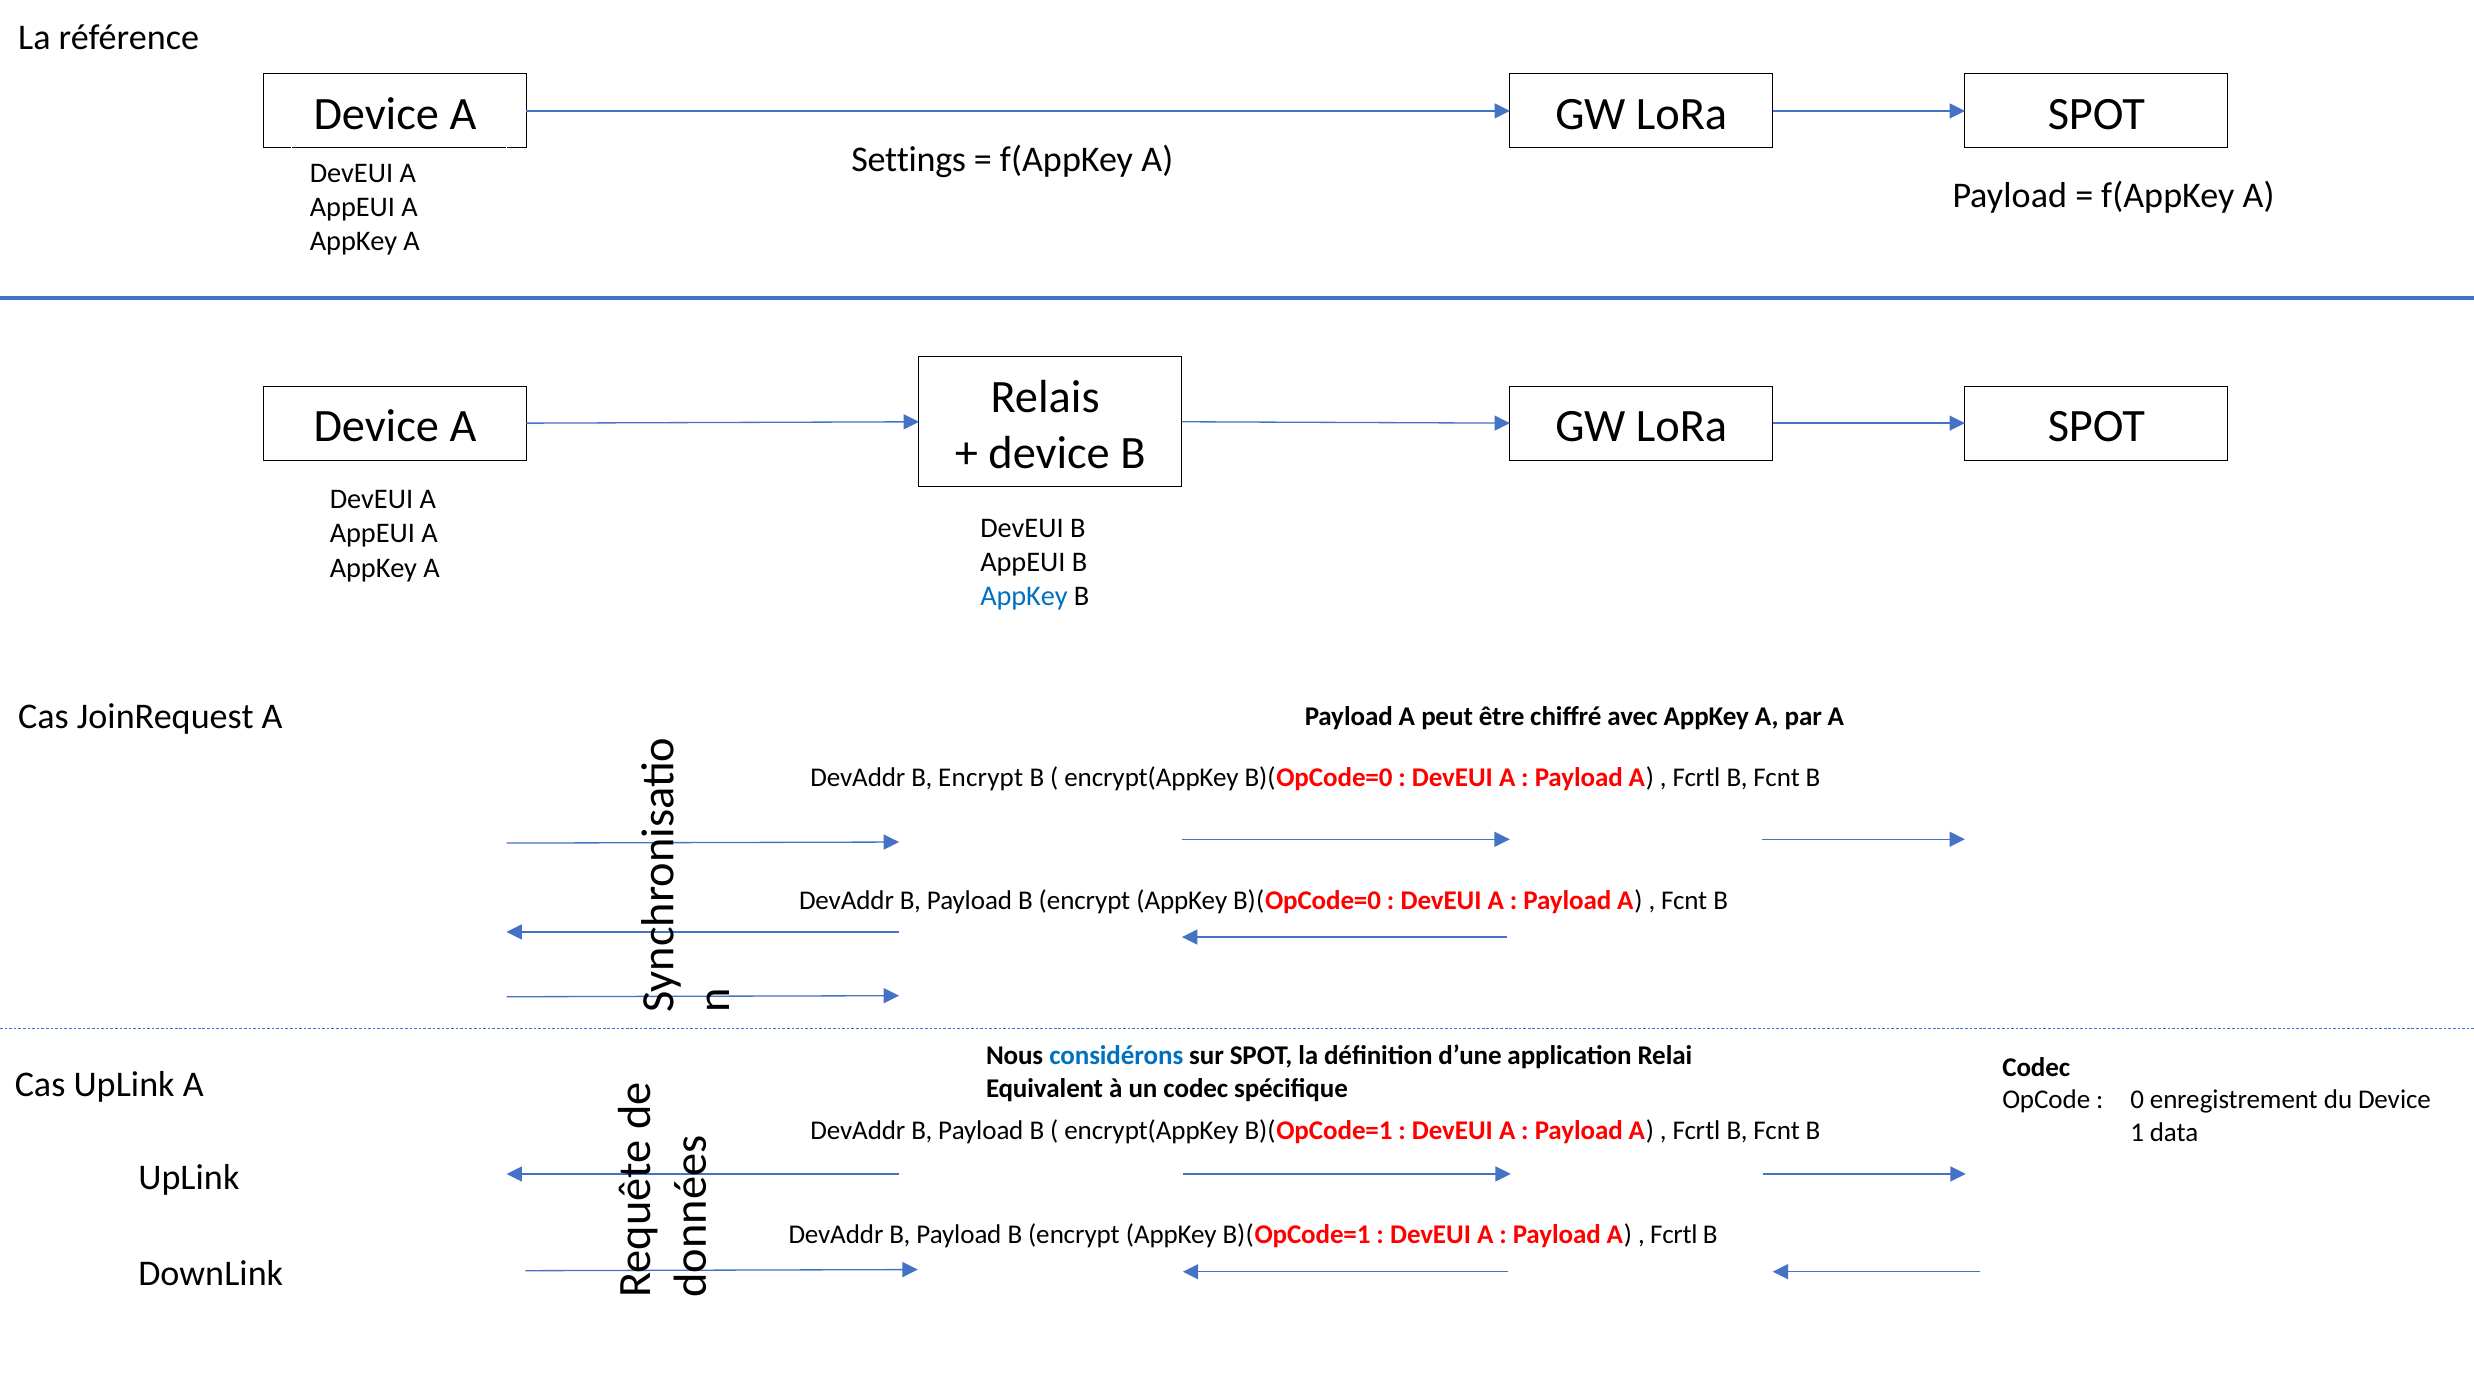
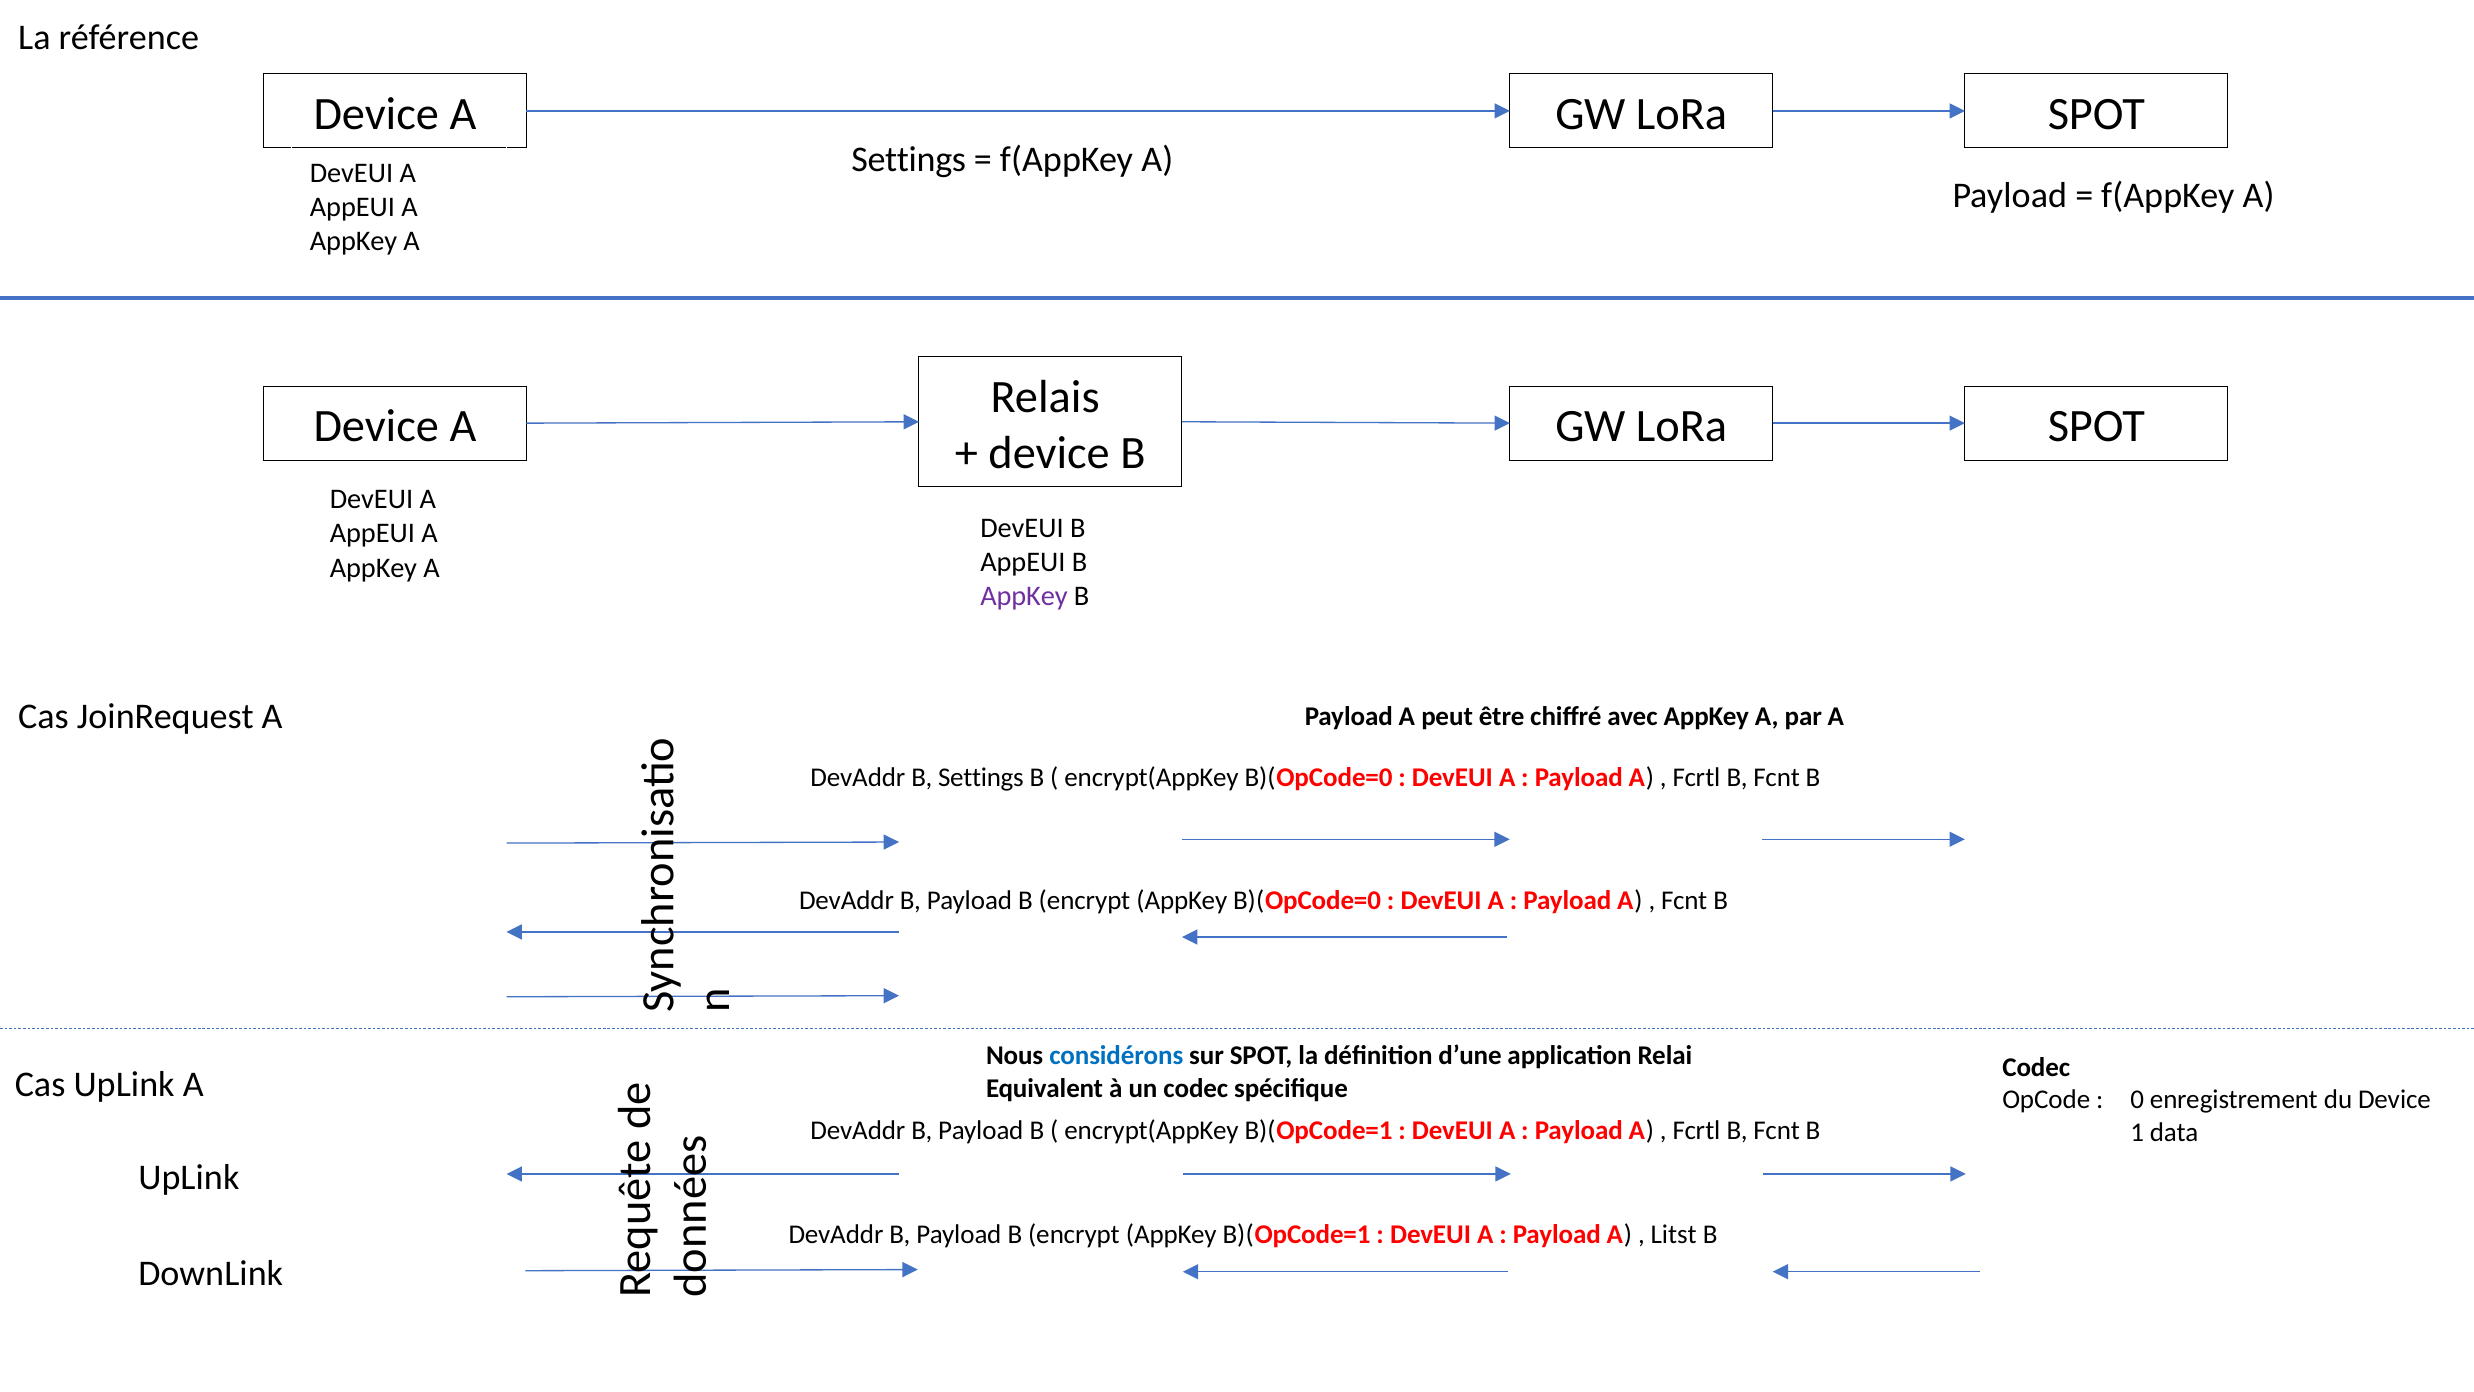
AppKey at (1024, 596) colour: blue -> purple
DevAddr B Encrypt: Encrypt -> Settings
Fcrtl at (1674, 1234): Fcrtl -> Litst
